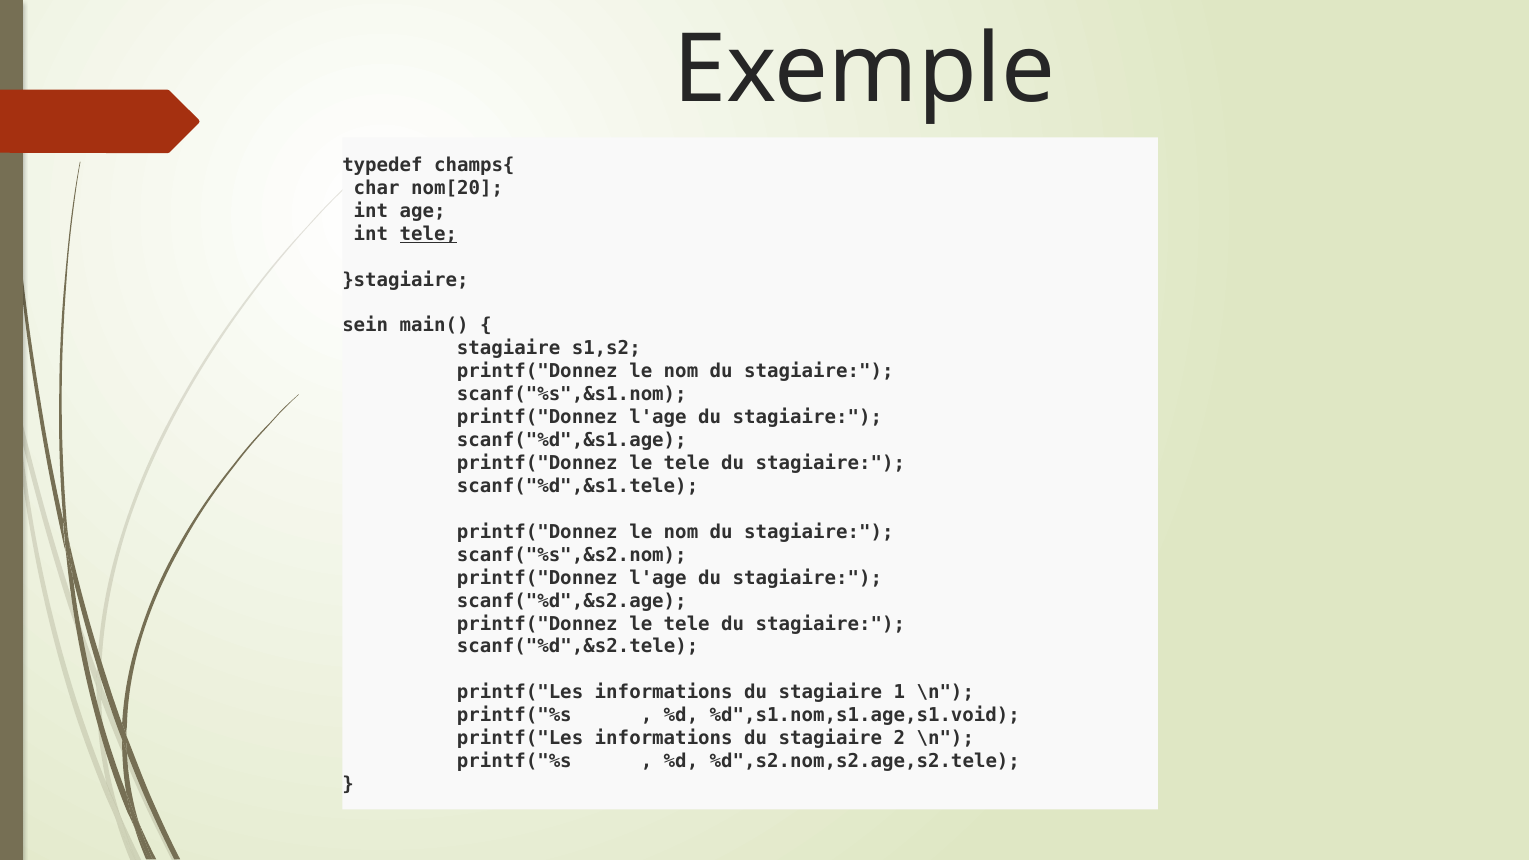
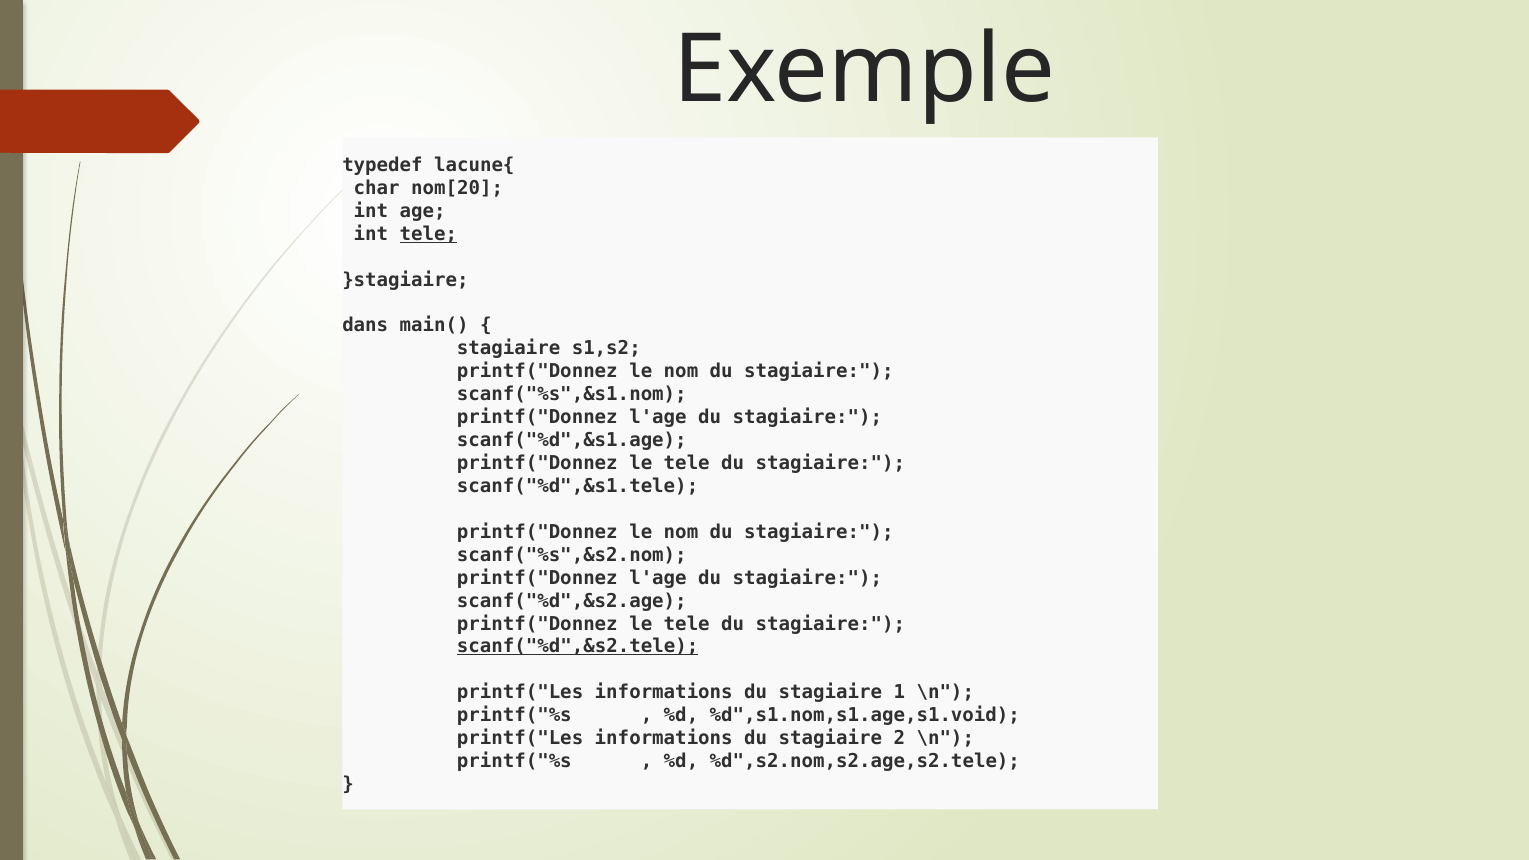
champs{: champs{ -> lacune{
sein: sein -> dans
scanf("%d",&s2.tele underline: none -> present
